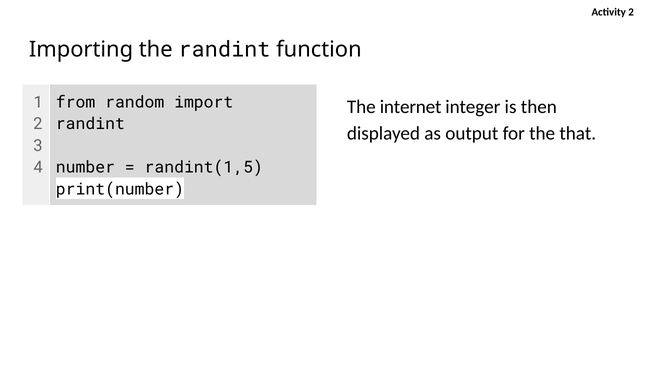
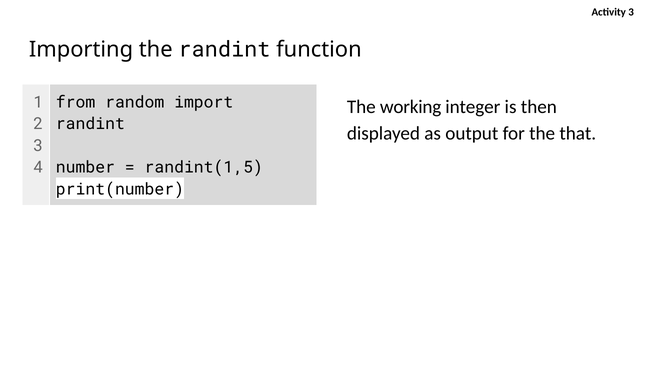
Activity 2: 2 -> 3
internet: internet -> working
